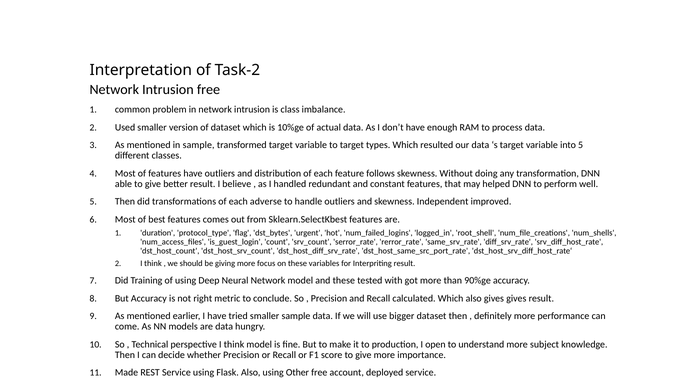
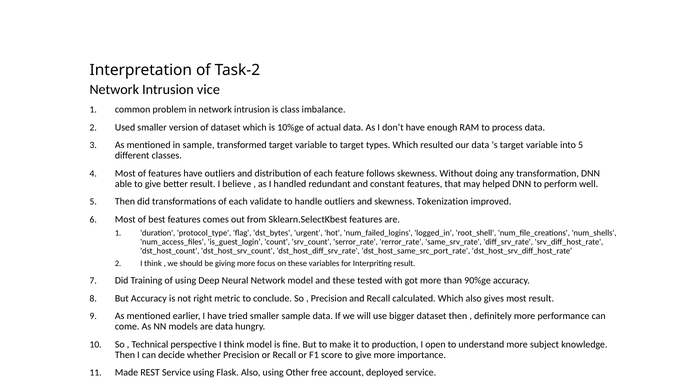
Intrusion free: free -> vice
adverse: adverse -> validate
Independent: Independent -> Tokenization
gives gives: gives -> most
